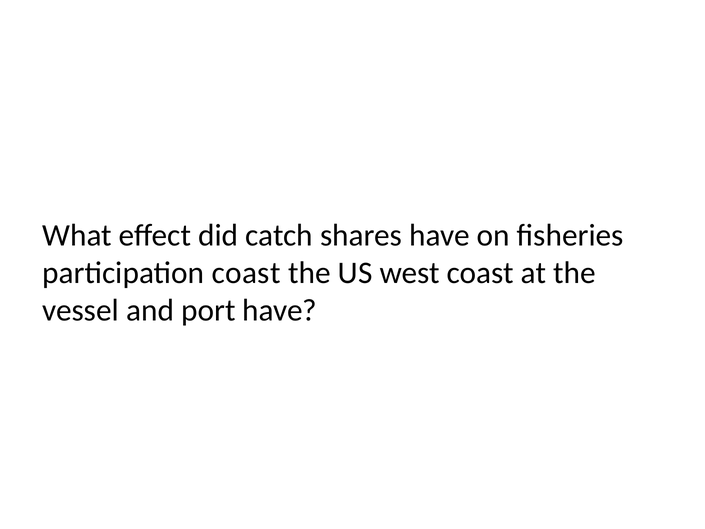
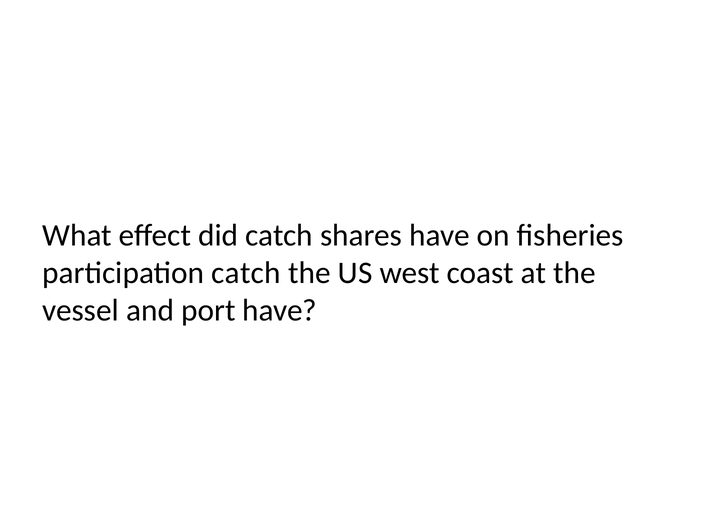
participation coast: coast -> catch
